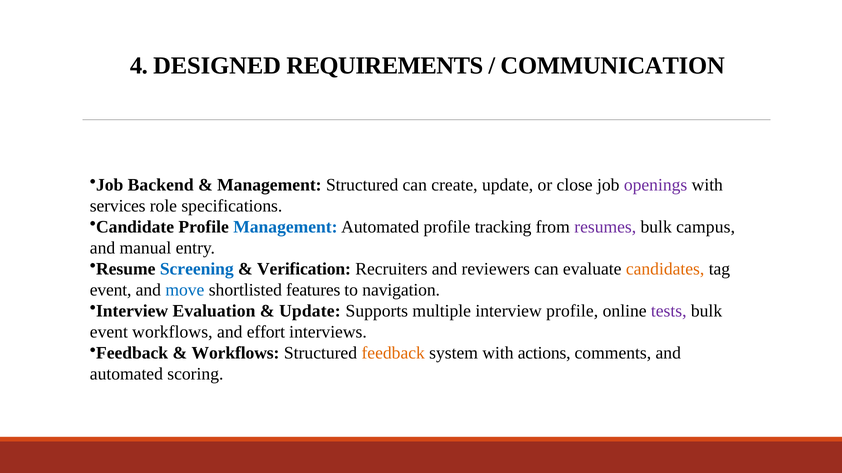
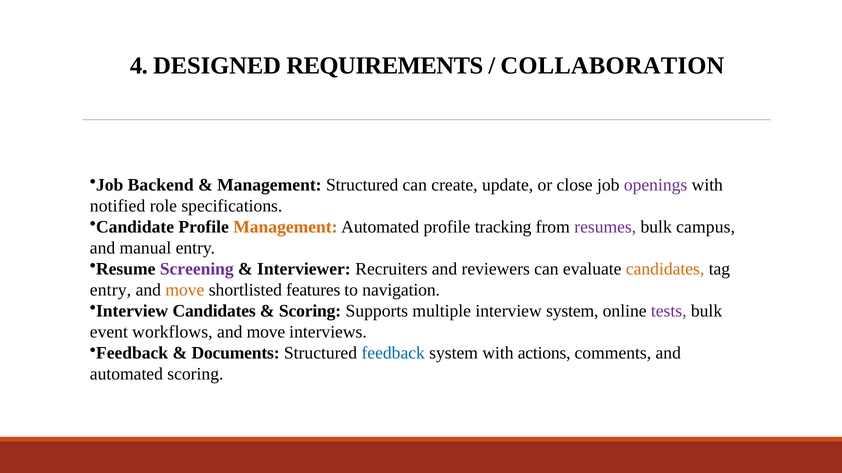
COMMUNICATION: COMMUNICATION -> COLLABORATION
services: services -> notified
Management at (285, 227) colour: blue -> orange
Screening colour: blue -> purple
Verification: Verification -> Interviewer
event at (111, 290): event -> entry
move at (185, 290) colour: blue -> orange
Interview Evaluation: Evaluation -> Candidates
Update at (310, 311): Update -> Scoring
interview profile: profile -> system
effort at (266, 333): effort -> move
Workflows at (236, 354): Workflows -> Documents
feedback at (393, 354) colour: orange -> blue
